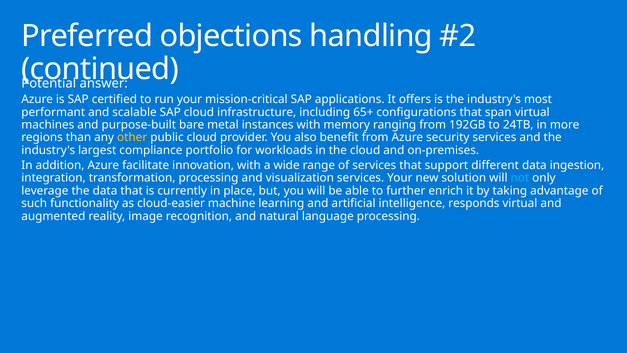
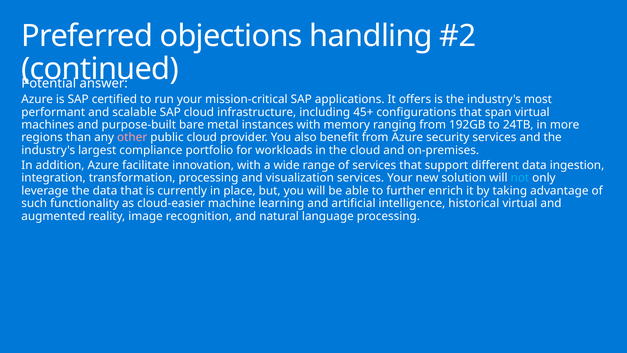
65+: 65+ -> 45+
other colour: yellow -> pink
responds: responds -> historical
